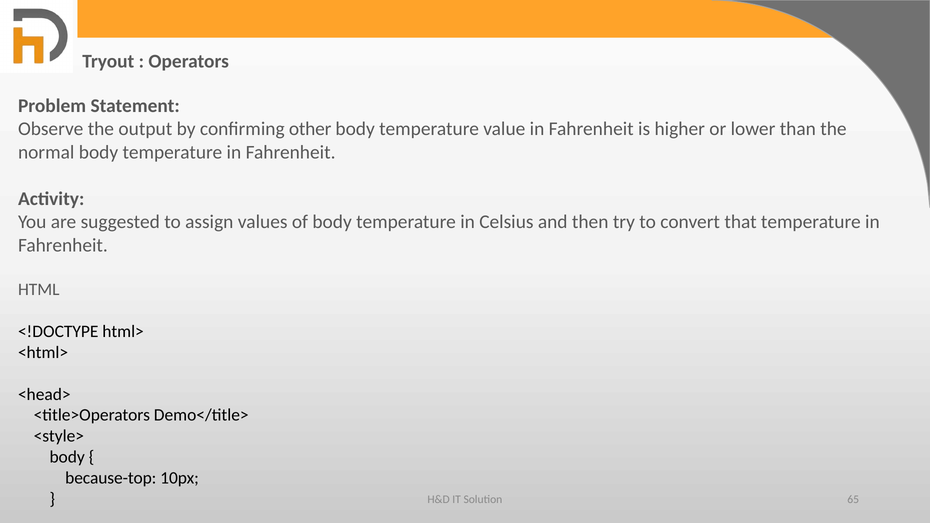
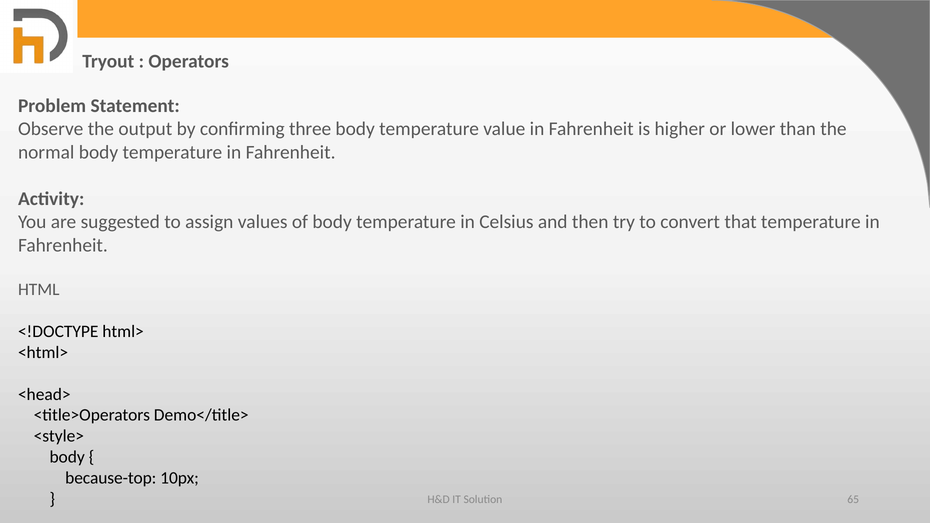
other: other -> three
